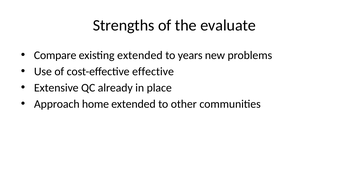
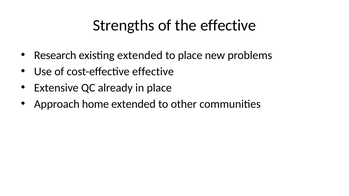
the evaluate: evaluate -> effective
Compare: Compare -> Research
to years: years -> place
